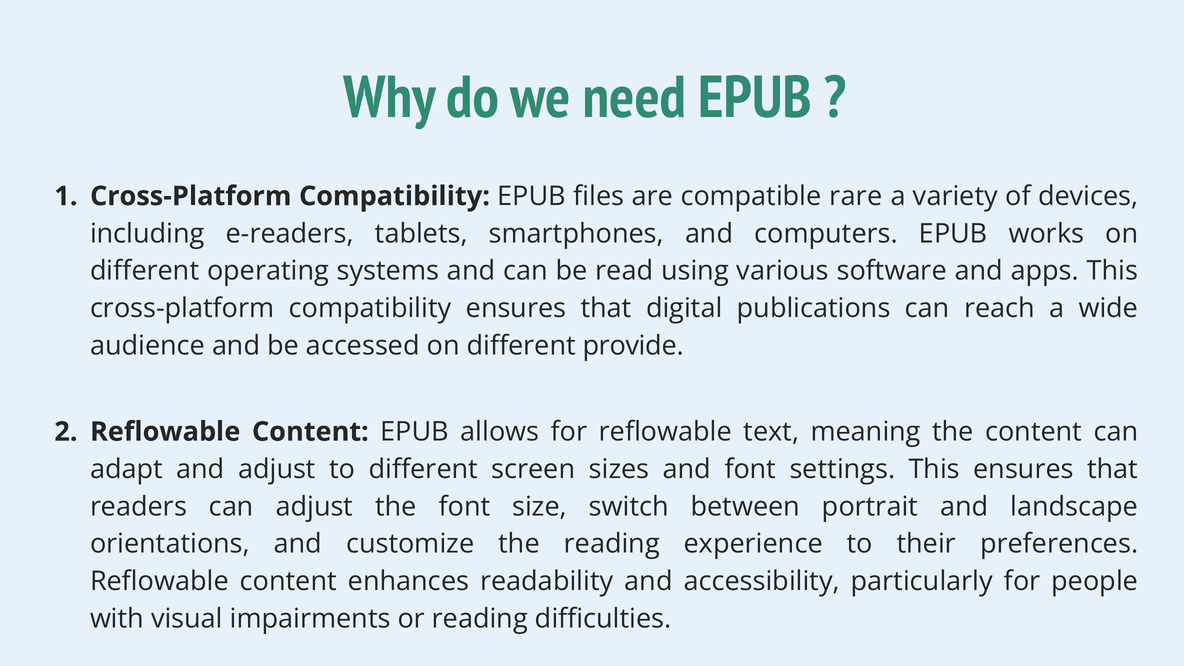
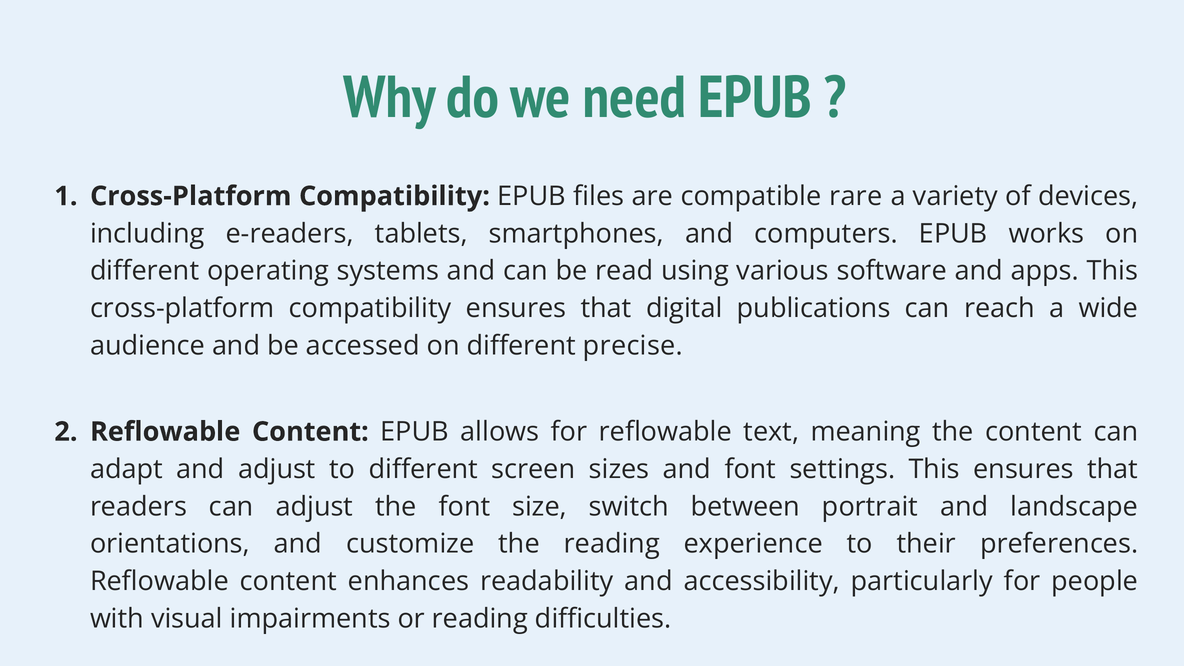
provide: provide -> precise
